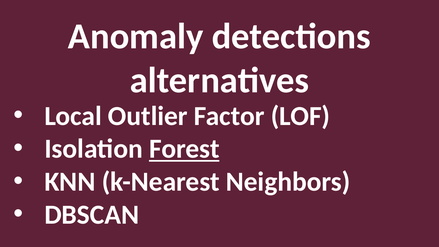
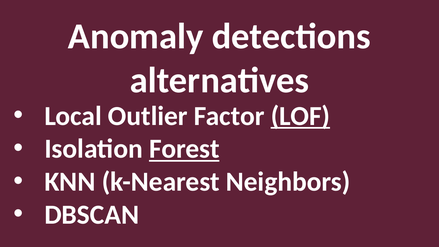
LOF underline: none -> present
